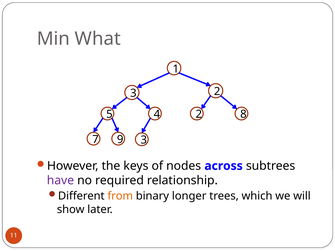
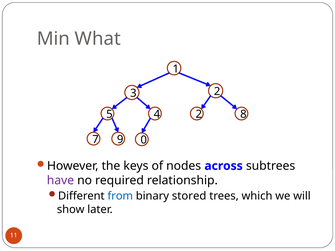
9 3: 3 -> 0
from colour: orange -> blue
longer: longer -> stored
